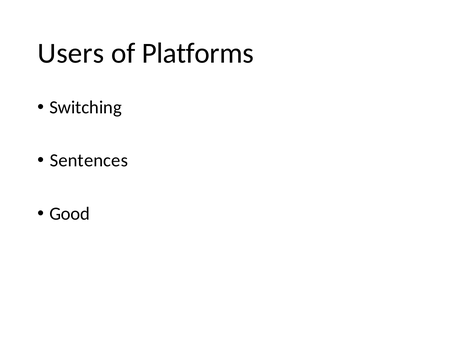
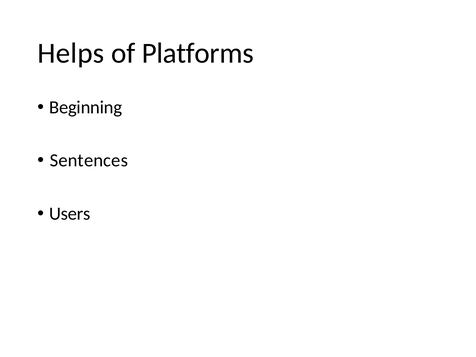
Users: Users -> Helps
Switching: Switching -> Beginning
Good: Good -> Users
